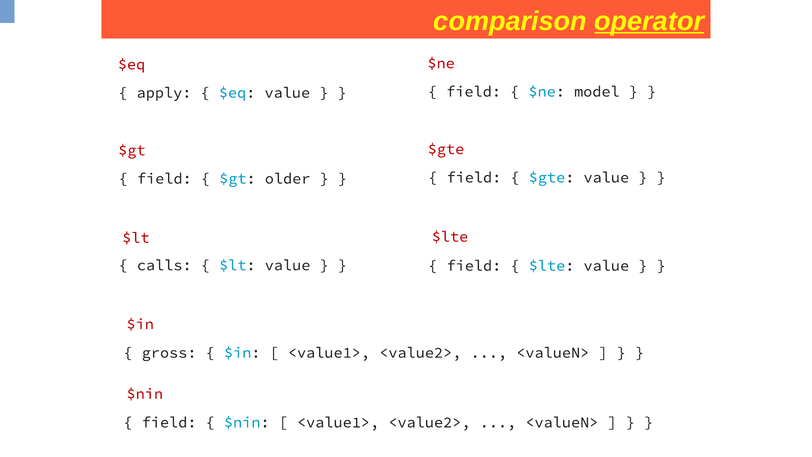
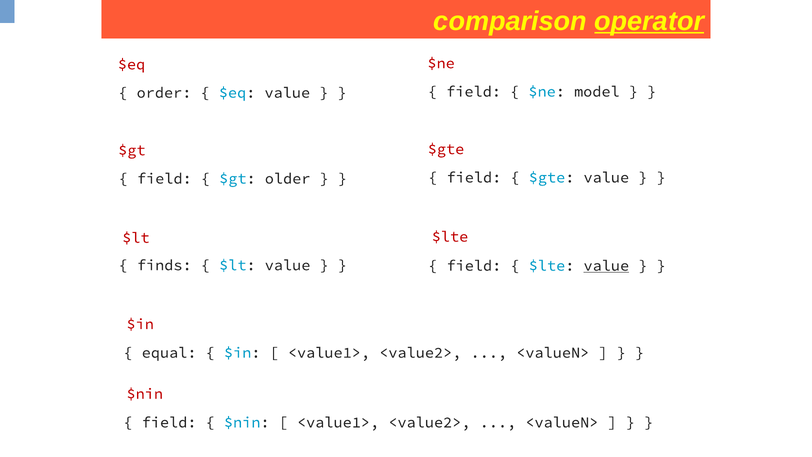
apply: apply -> order
calls: calls -> finds
value at (606, 266) underline: none -> present
gross: gross -> equal
